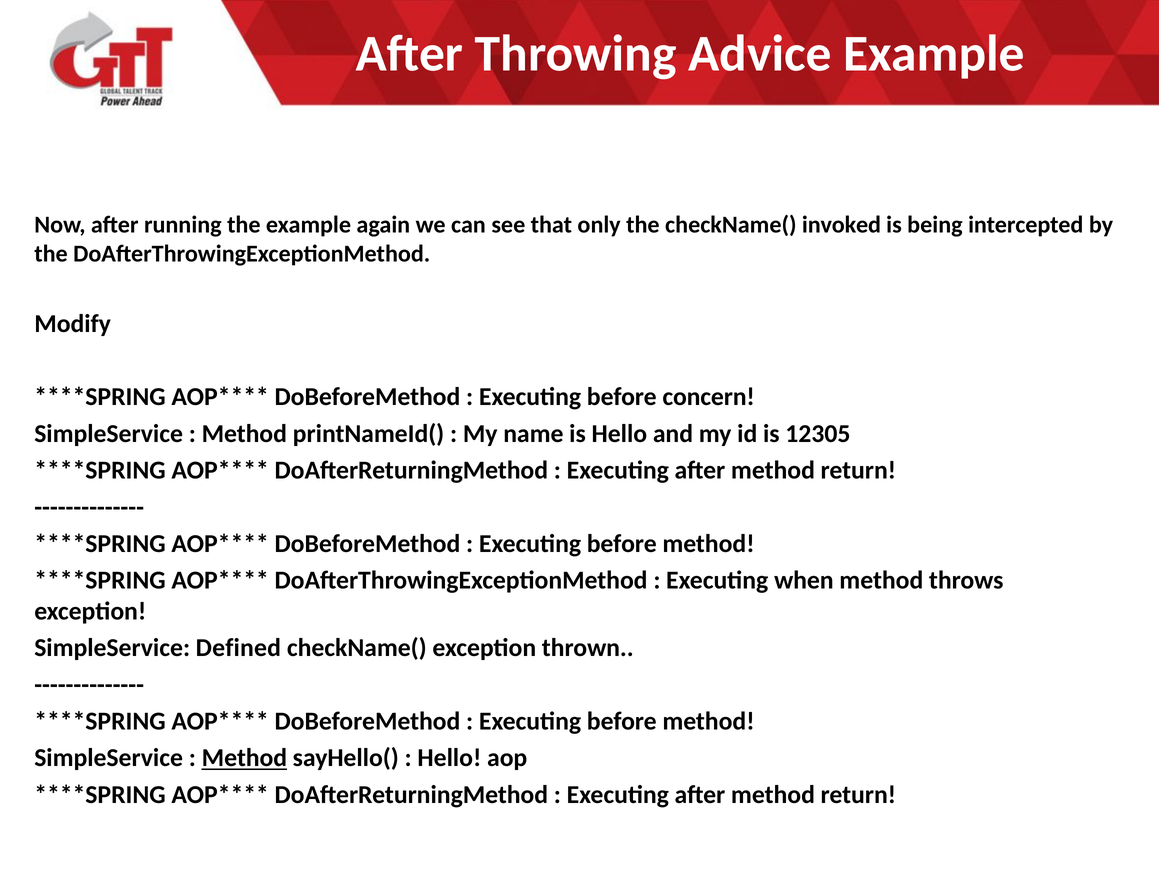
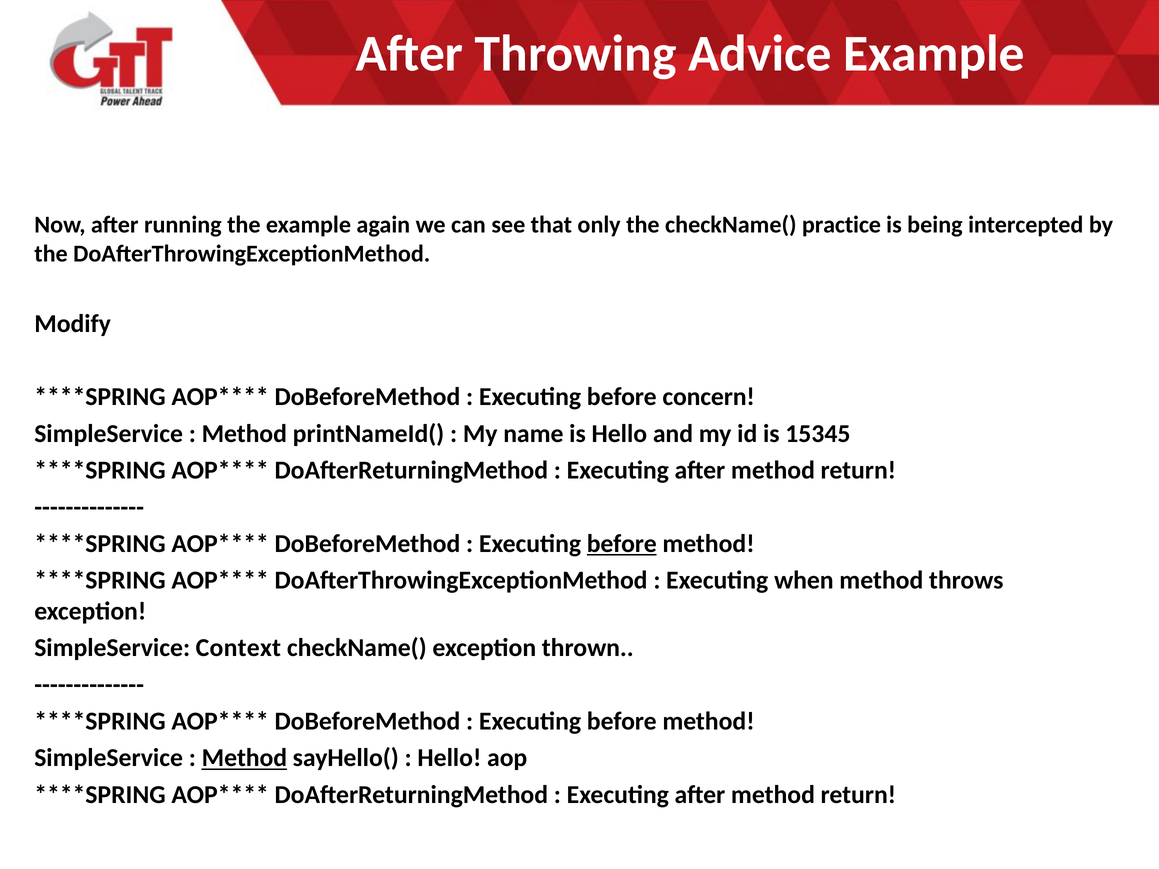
invoked: invoked -> practice
12305: 12305 -> 15345
before at (622, 544) underline: none -> present
Defined: Defined -> Context
